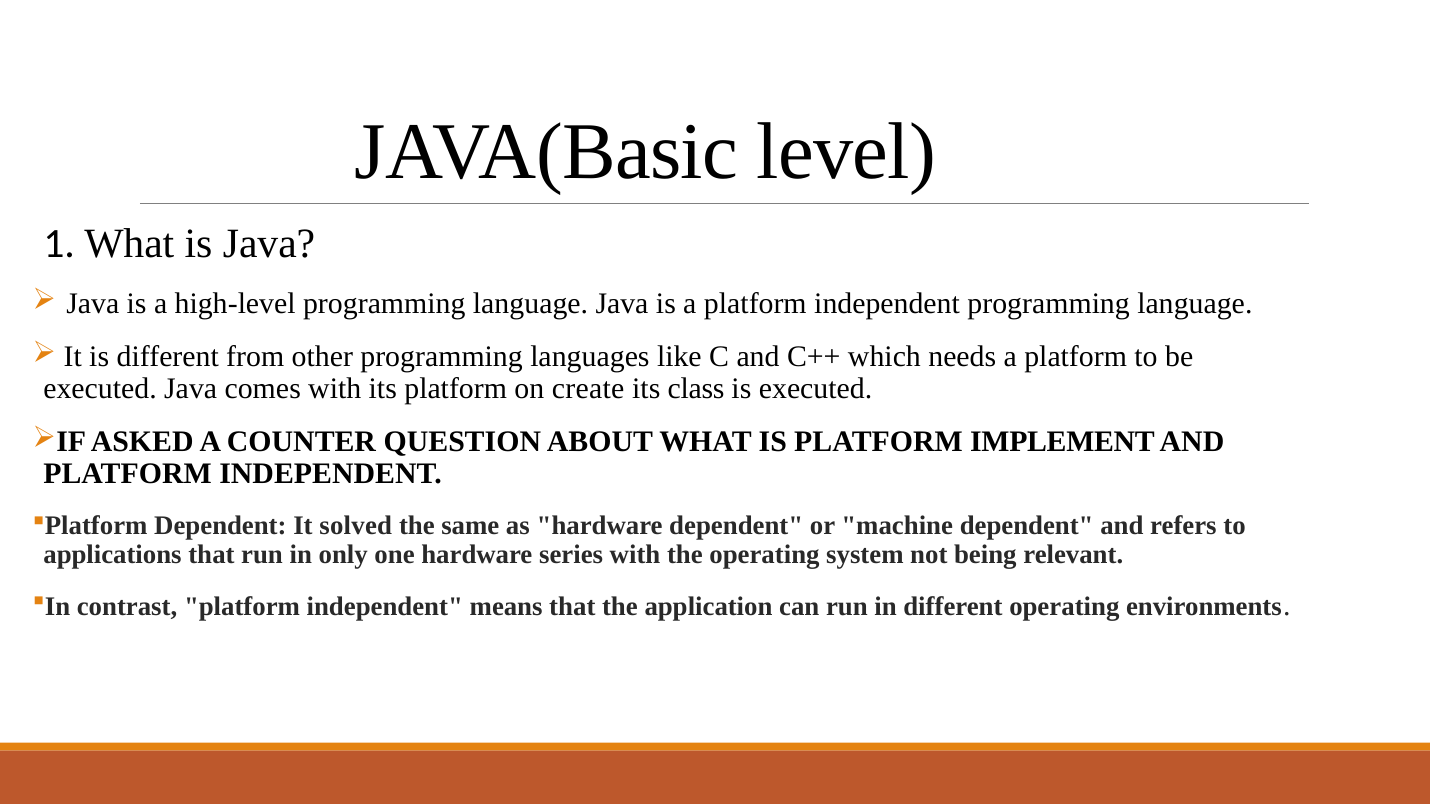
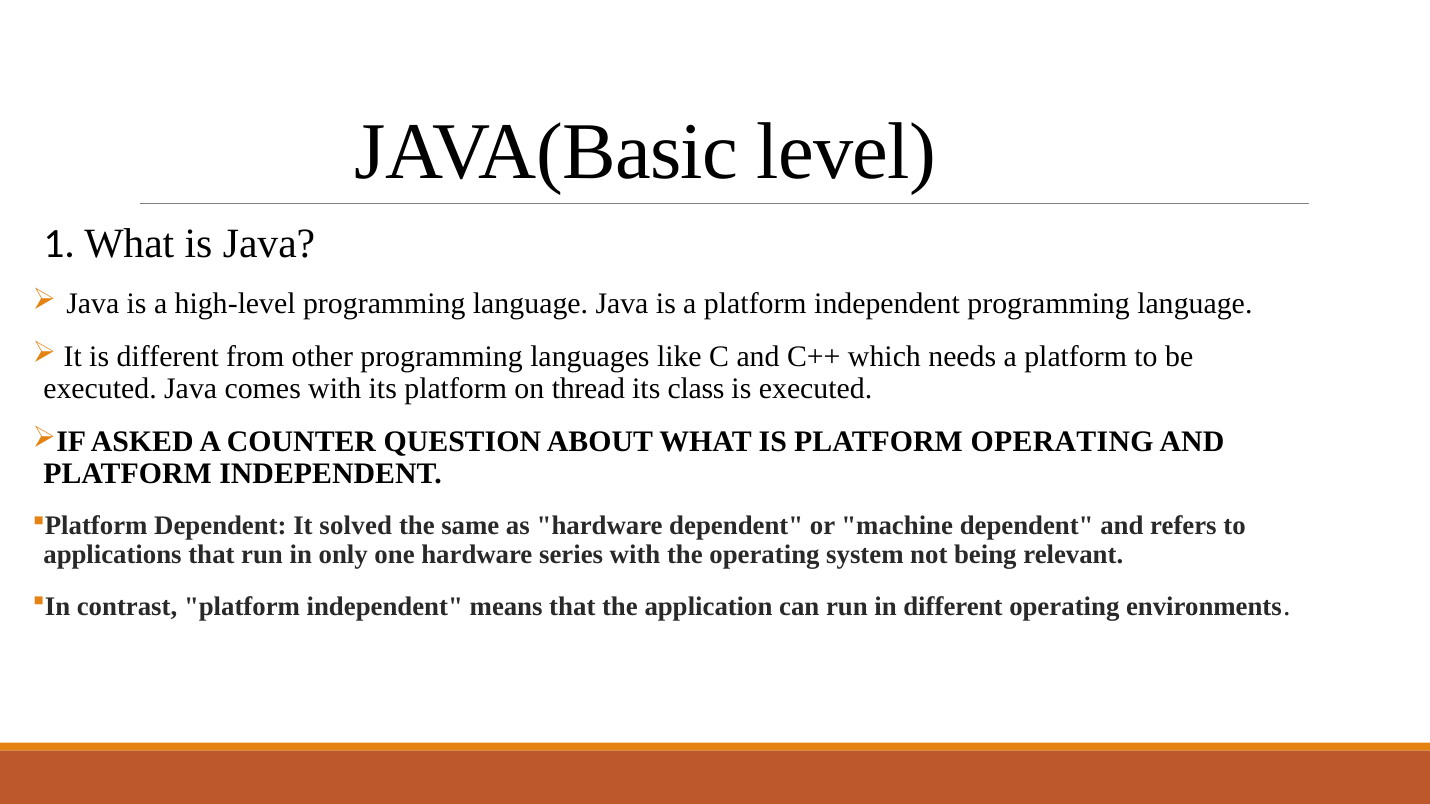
create: create -> thread
PLATFORM IMPLEMENT: IMPLEMENT -> OPERATING
